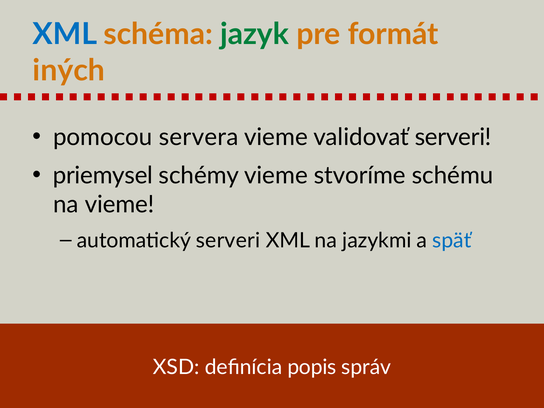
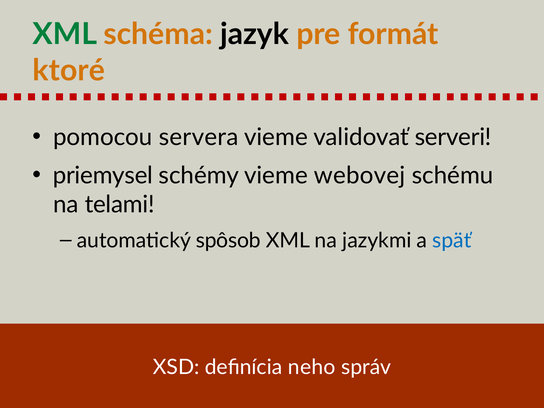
XML at (65, 34) colour: blue -> green
jazyk colour: green -> black
iných: iných -> ktoré
stvoríme: stvoríme -> webovej
na vieme: vieme -> telami
automatický serveri: serveri -> spôsob
popis: popis -> neho
